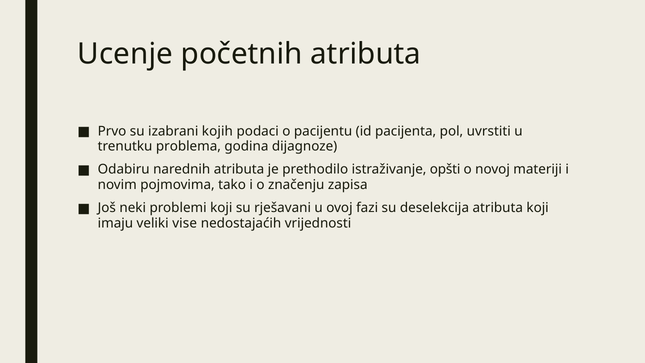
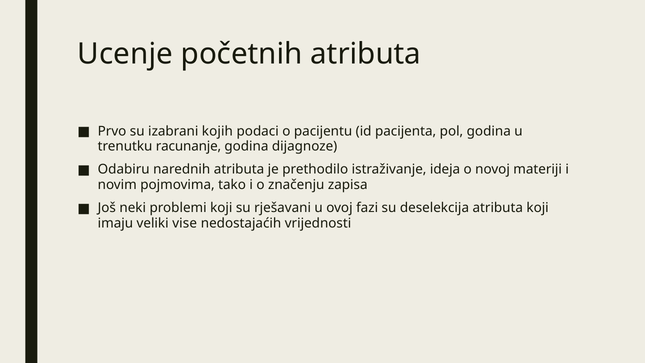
pol uvrstiti: uvrstiti -> godina
problema: problema -> racunanje
opšti: opšti -> ideja
